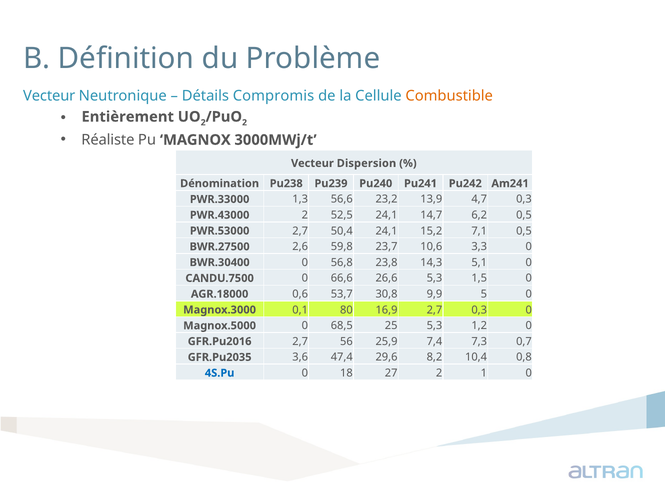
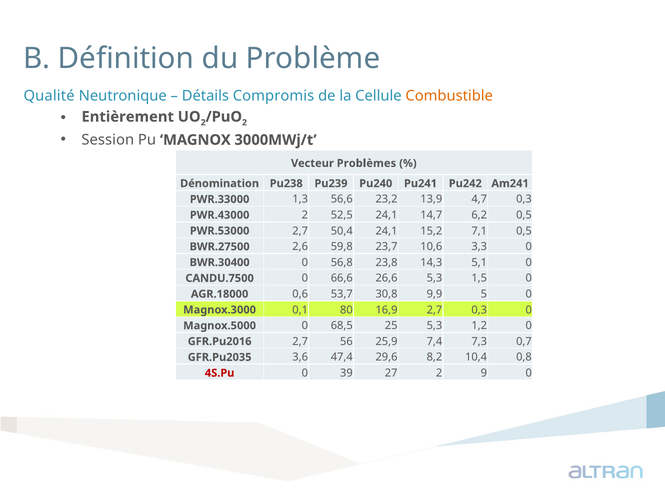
Vecteur at (49, 96): Vecteur -> Qualité
Réaliste: Réaliste -> Session
Dispersion: Dispersion -> Problèmes
4S.Pu colour: blue -> red
18: 18 -> 39
1: 1 -> 9
